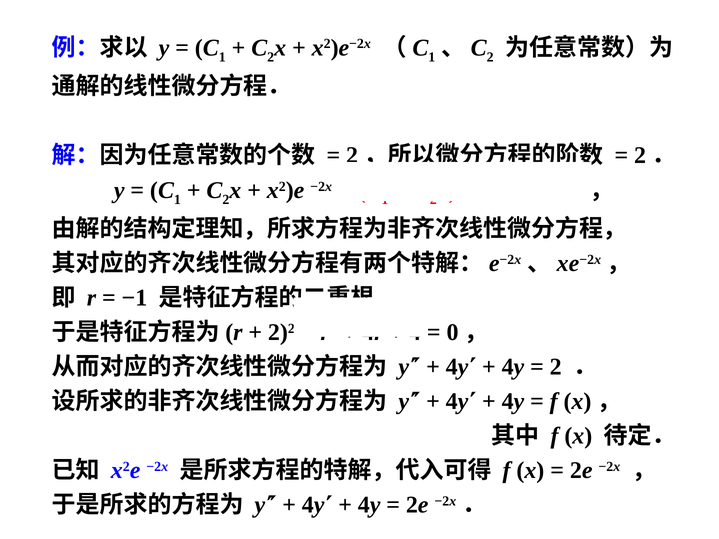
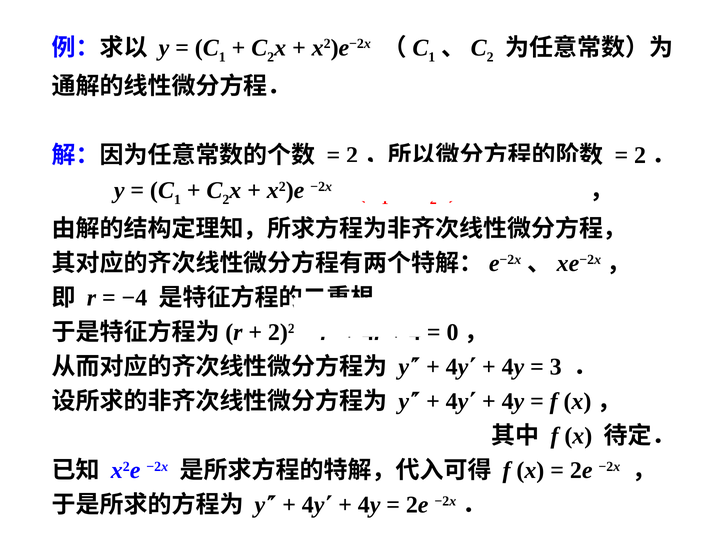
−1: −1 -> −4
2 at (556, 367): 2 -> 3
